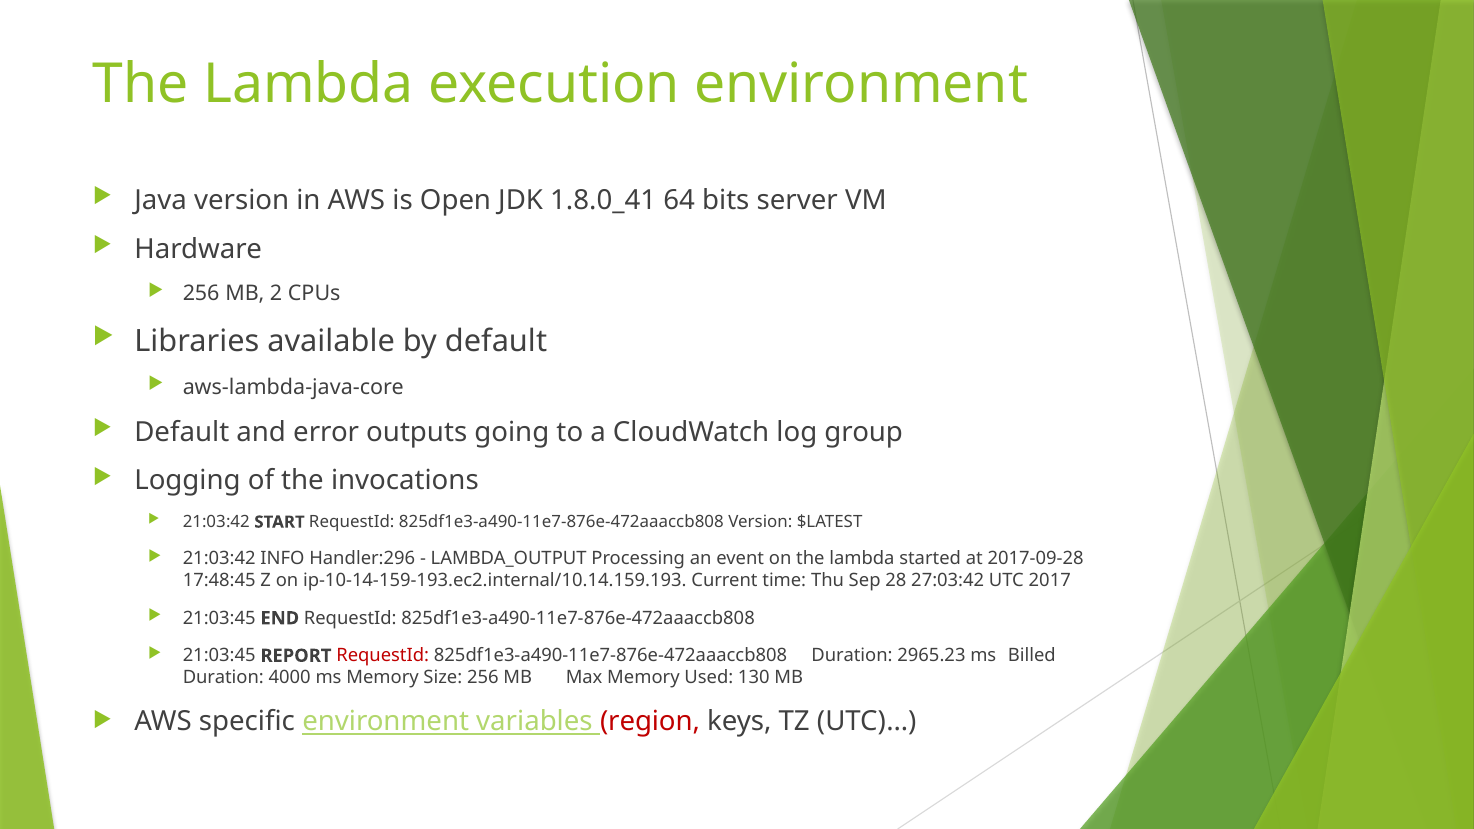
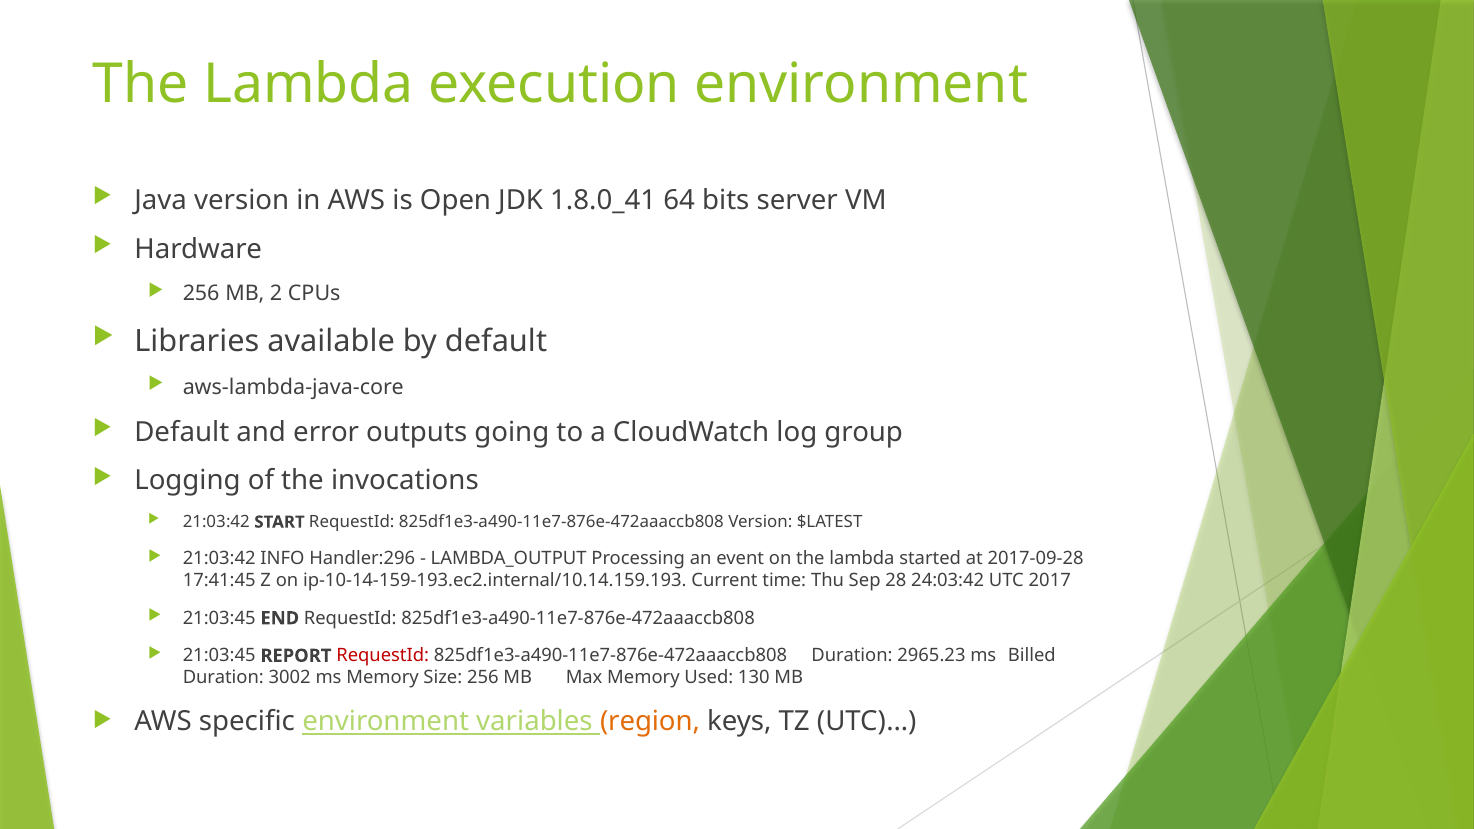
17:48:45: 17:48:45 -> 17:41:45
27:03:42: 27:03:42 -> 24:03:42
4000: 4000 -> 3002
region colour: red -> orange
